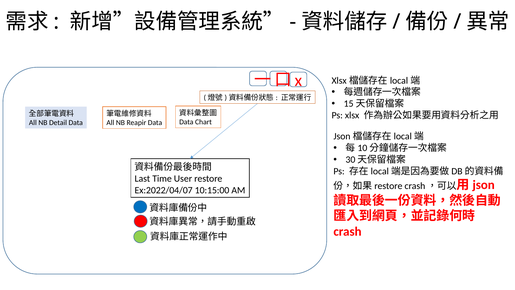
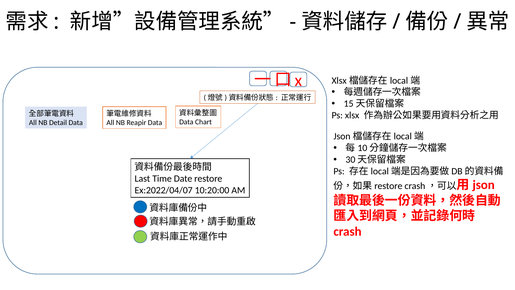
User: User -> Date
10:15:00: 10:15:00 -> 10:20:00
